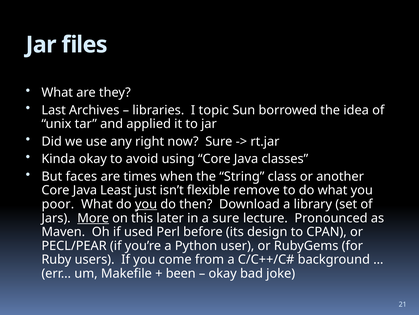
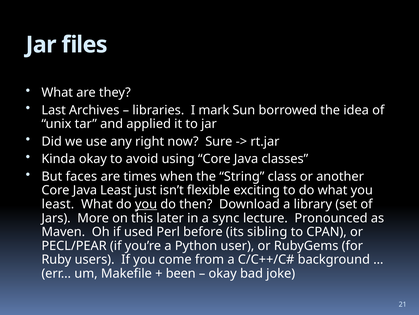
topic: topic -> mark
remove: remove -> exciting
poor at (58, 204): poor -> least
More underline: present -> none
a sure: sure -> sync
design: design -> sibling
